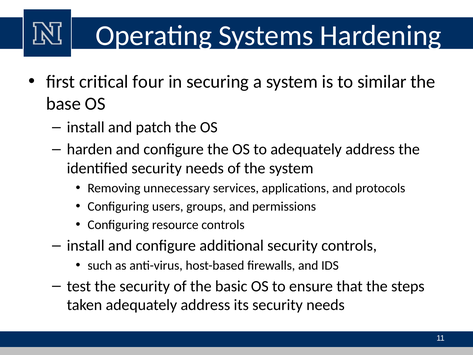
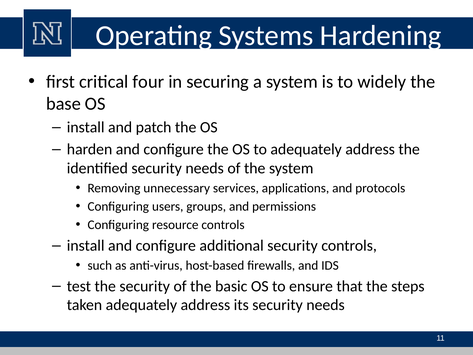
similar: similar -> widely
